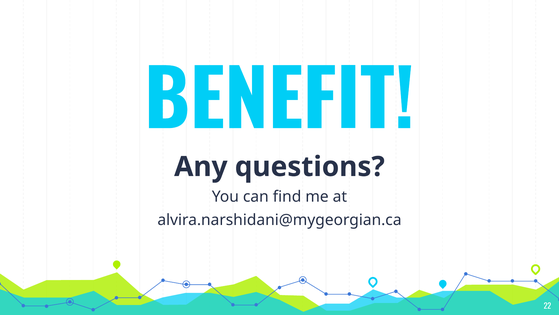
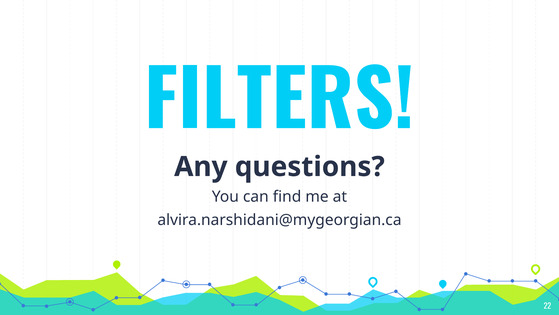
BENEFIT: BENEFIT -> FILTERS
